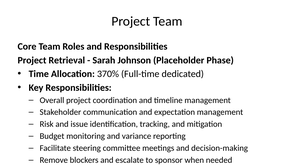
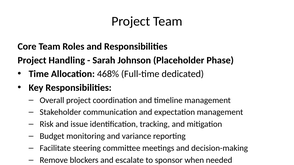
Retrieval: Retrieval -> Handling
370%: 370% -> 468%
